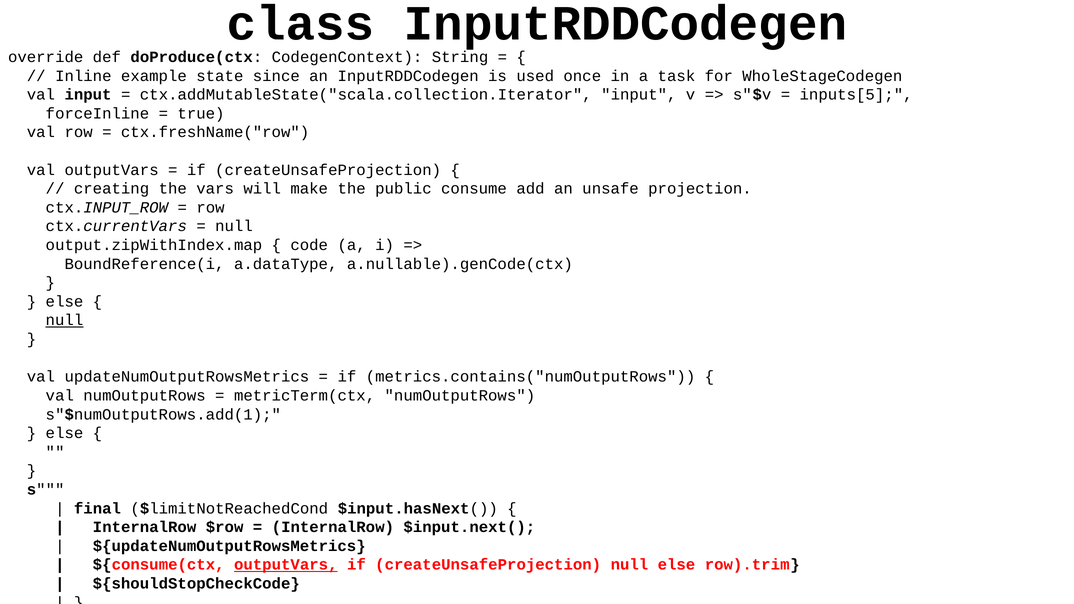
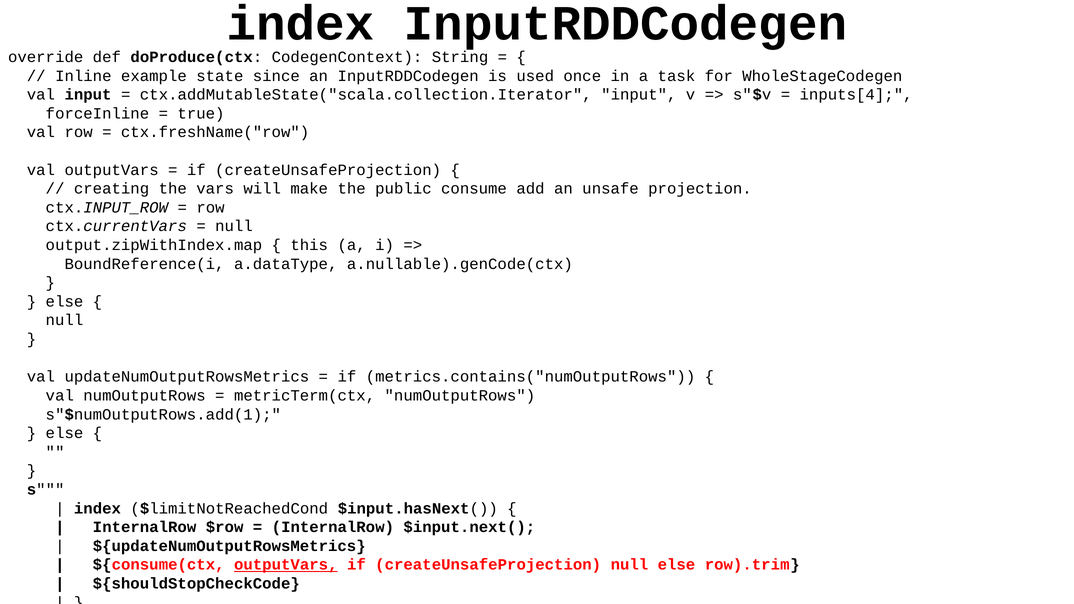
class at (300, 24): class -> index
inputs[5: inputs[5 -> inputs[4
code: code -> this
null at (64, 320) underline: present -> none
final at (97, 508): final -> index
